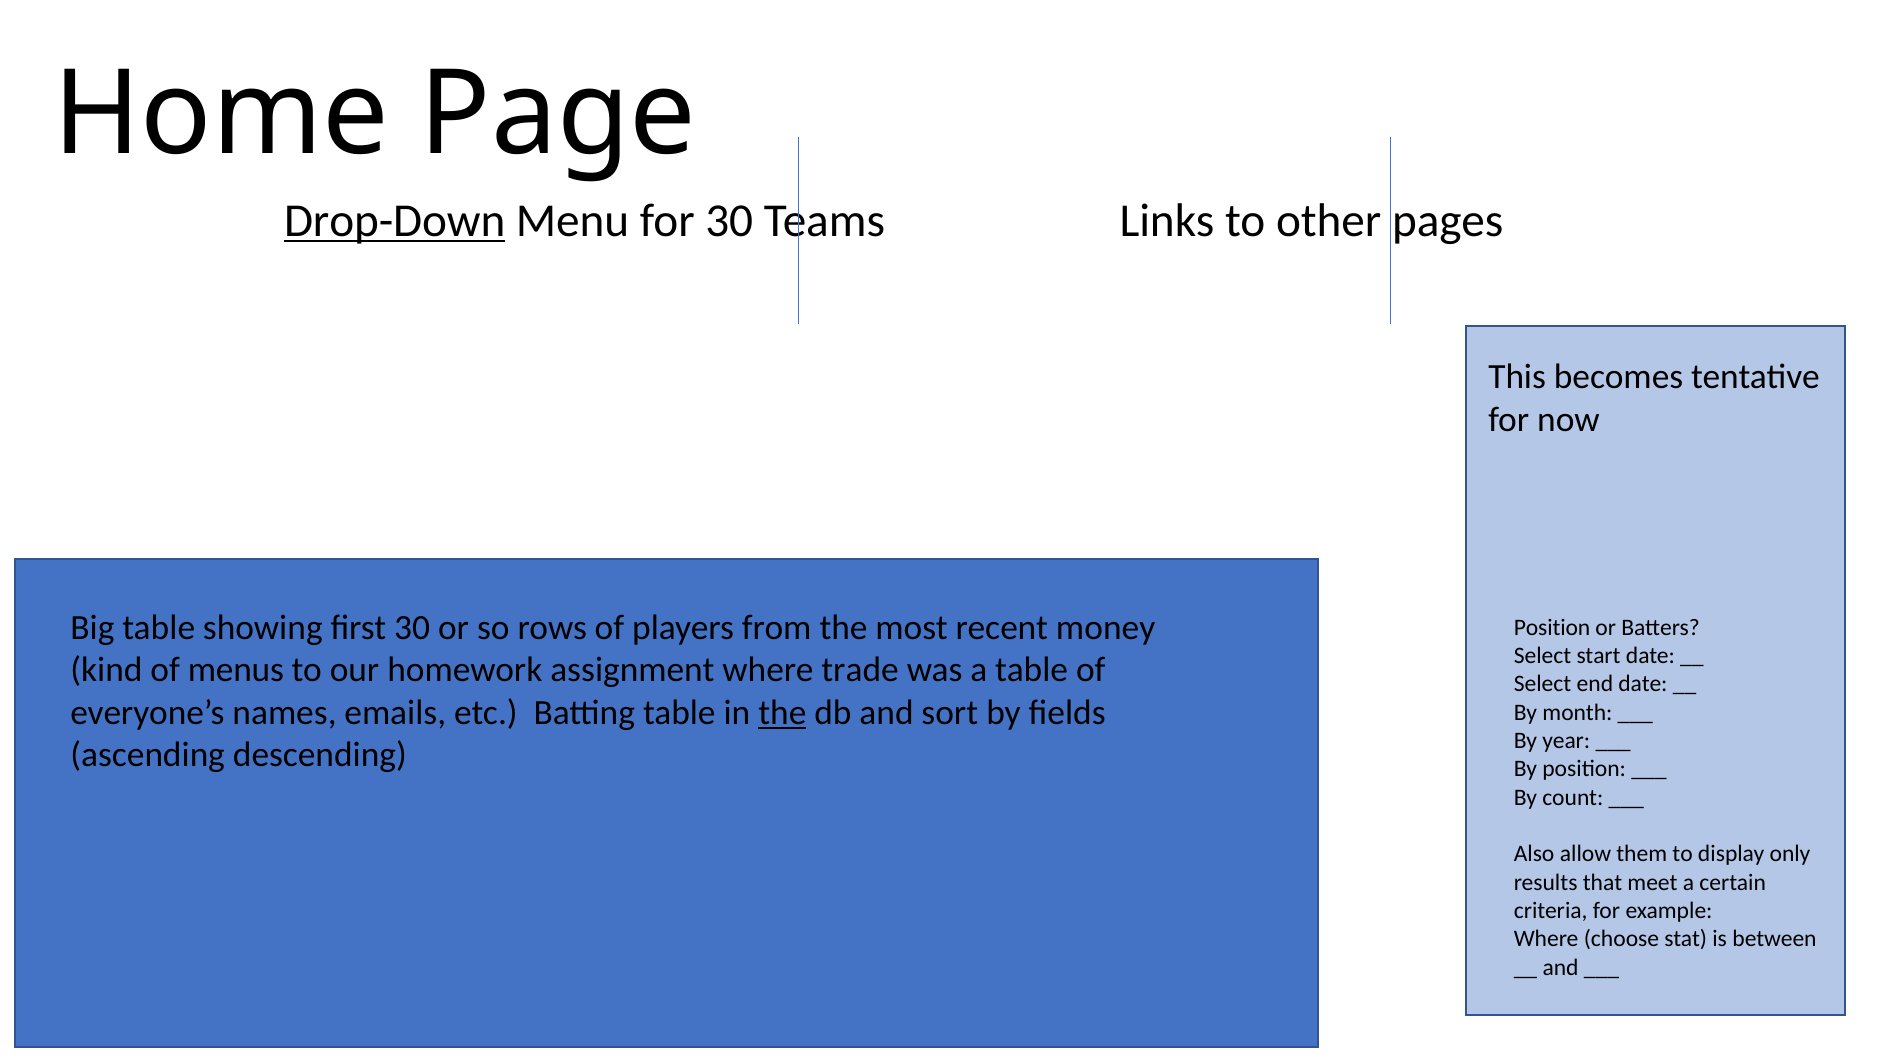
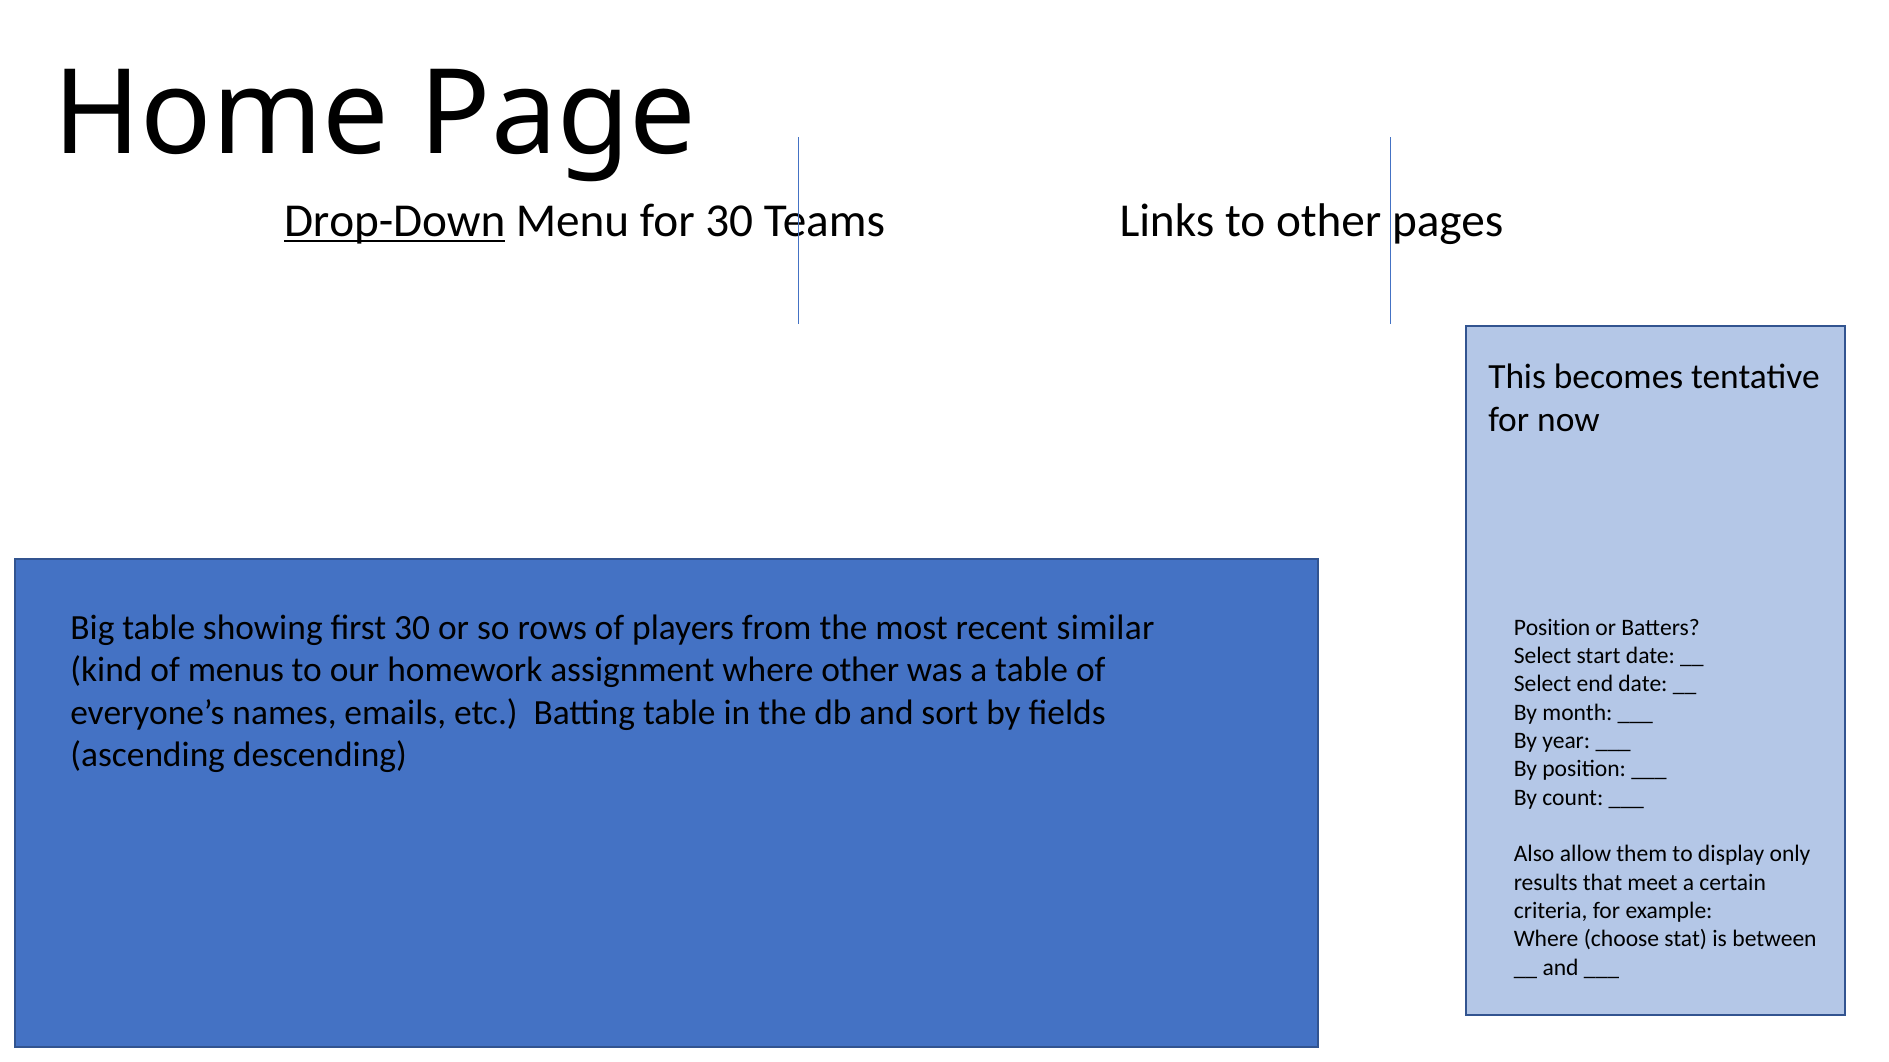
money: money -> similar
where trade: trade -> other
the at (782, 713) underline: present -> none
